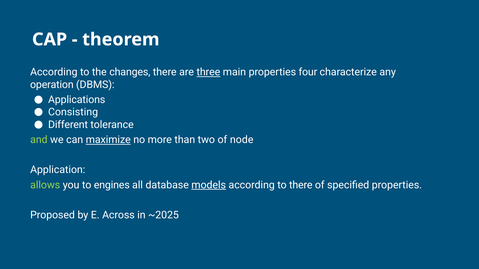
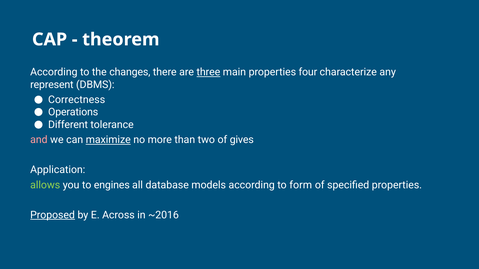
operation: operation -> represent
Applications: Applications -> Correctness
Consisting: Consisting -> Operations
and colour: light green -> pink
node: node -> gives
models underline: present -> none
to there: there -> form
Proposed underline: none -> present
~2025: ~2025 -> ~2016
